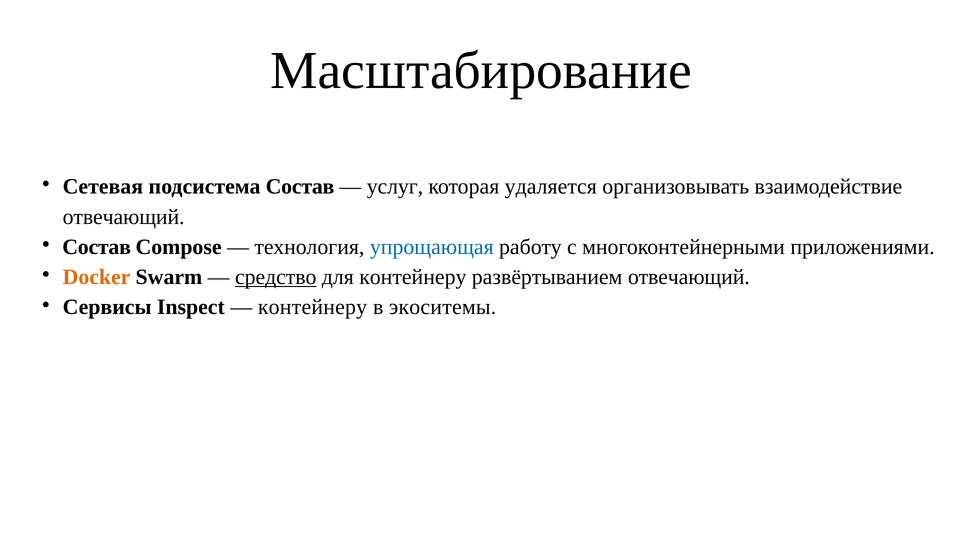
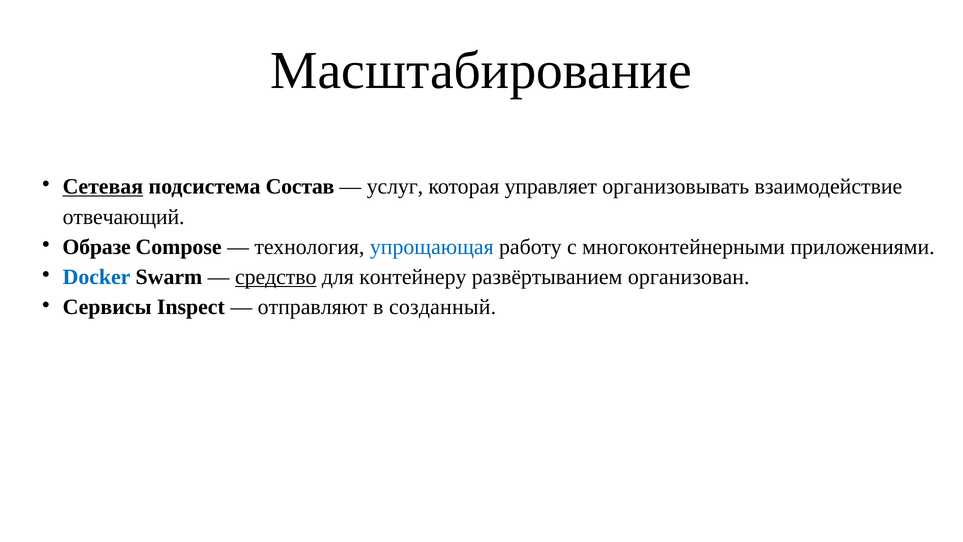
Сетевая underline: none -> present
удаляется: удаляется -> управляет
Состав at (97, 247): Состав -> Образе
Docker colour: orange -> blue
развёртыванием отвечающий: отвечающий -> организован
контейнеру at (313, 307): контейнеру -> отправляют
экоситемы: экоситемы -> созданный
